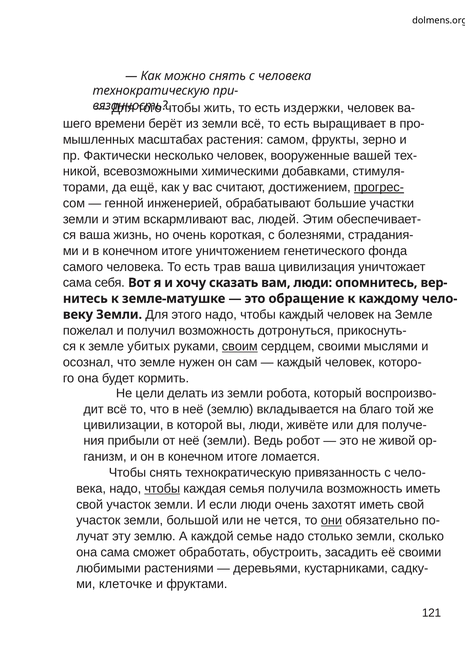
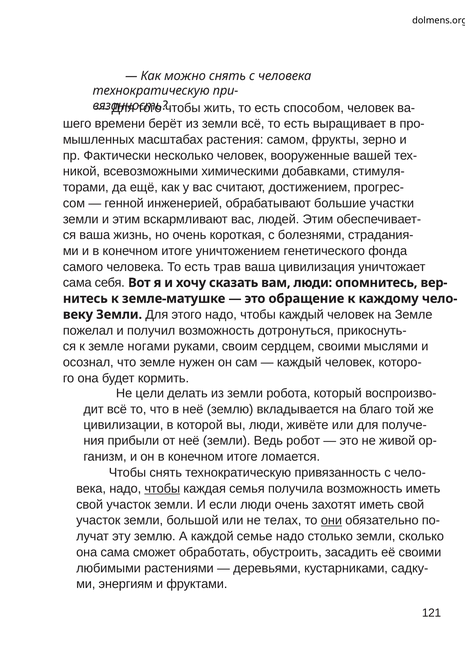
издержки: издержки -> способом
прогрес- underline: present -> none
убитых: убитых -> ногами
своим underline: present -> none
чется: чется -> телах
клеточке: клеточке -> энергиям
